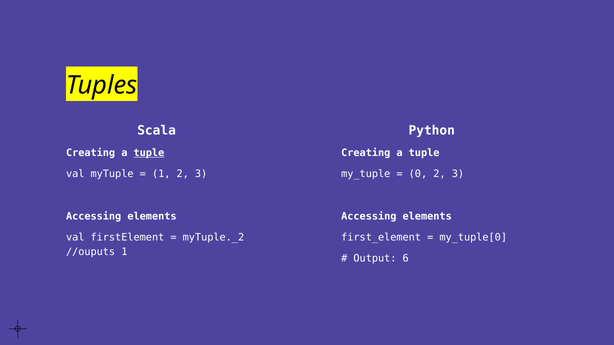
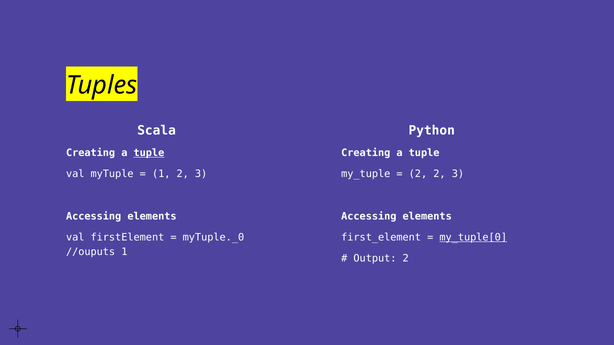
0 at (418, 174): 0 -> 2
my_tuple[0 underline: none -> present
myTuple._2: myTuple._2 -> myTuple._0
Output 6: 6 -> 2
